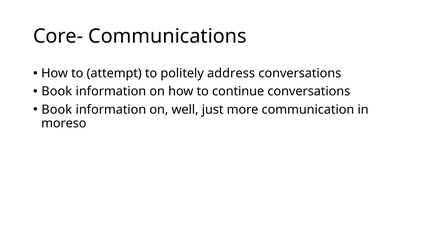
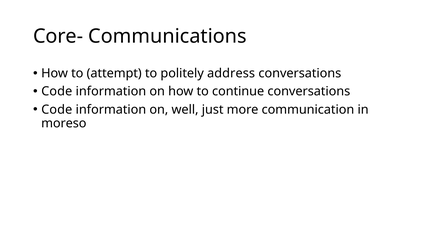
Book at (57, 92): Book -> Code
Book at (57, 110): Book -> Code
